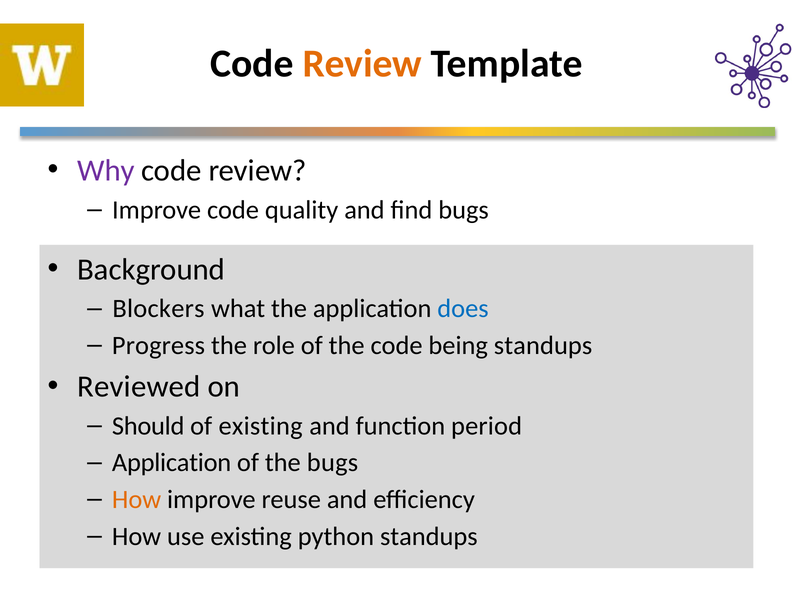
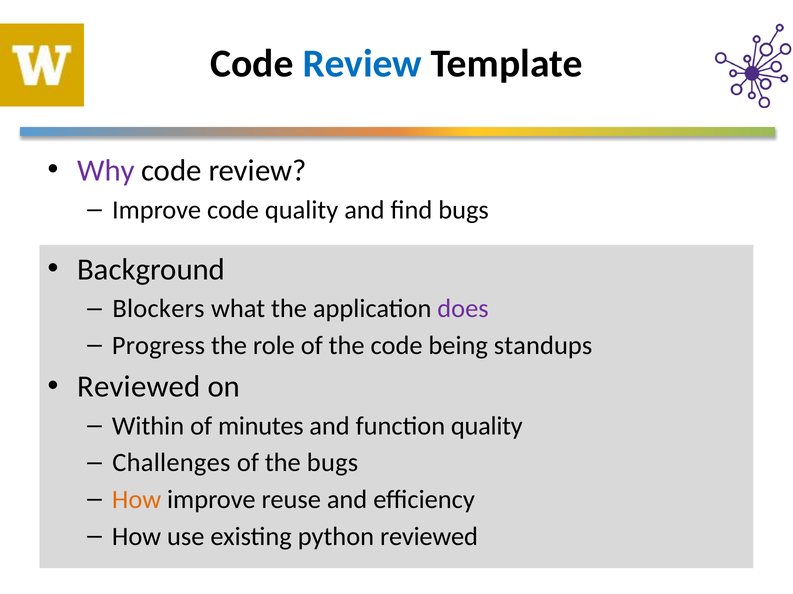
Review at (362, 64) colour: orange -> blue
does colour: blue -> purple
Should: Should -> Within
of existing: existing -> minutes
function period: period -> quality
Application at (172, 463): Application -> Challenges
python standups: standups -> reviewed
